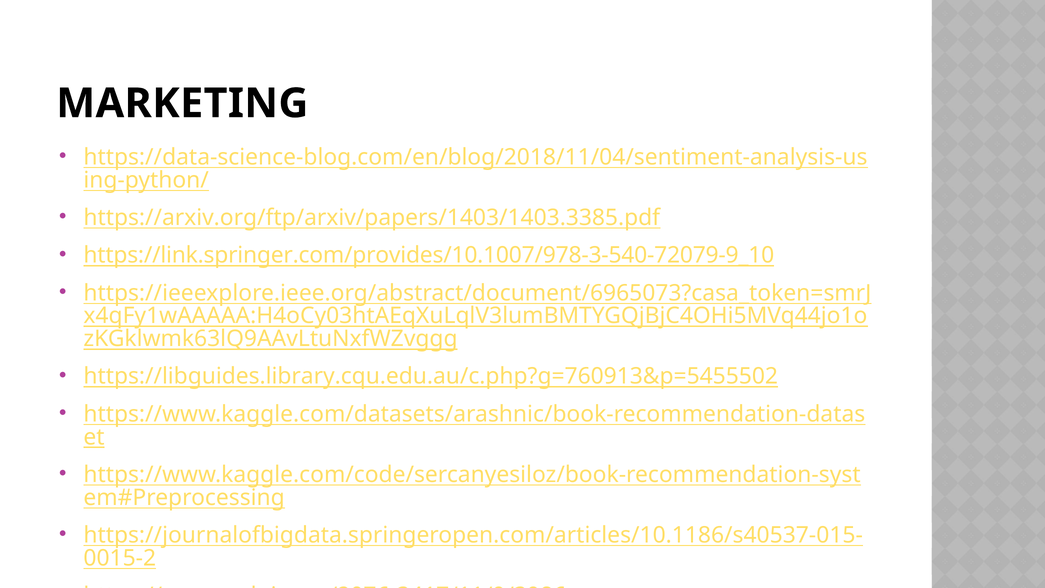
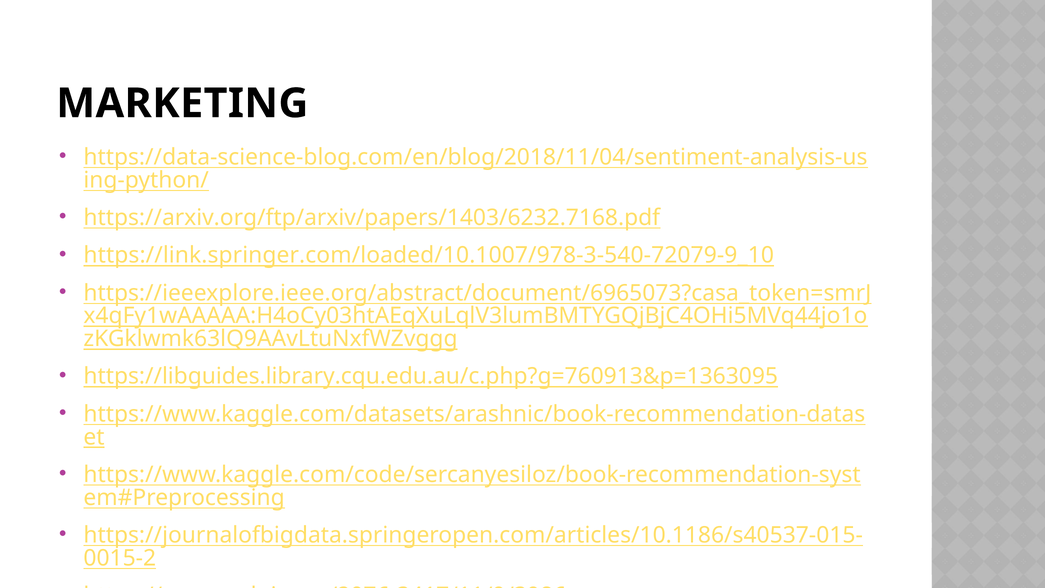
https://arxiv.org/ftp/arxiv/papers/1403/1403.3385.pdf: https://arxiv.org/ftp/arxiv/papers/1403/1403.3385.pdf -> https://arxiv.org/ftp/arxiv/papers/1403/6232.7168.pdf
https://link.springer.com/provides/10.1007/978-3-540-72079-9_10: https://link.springer.com/provides/10.1007/978-3-540-72079-9_10 -> https://link.springer.com/loaded/10.1007/978-3-540-72079-9_10
https://libguides.library.cqu.edu.au/c.php?g=760913&p=5455502: https://libguides.library.cqu.edu.au/c.php?g=760913&p=5455502 -> https://libguides.library.cqu.edu.au/c.php?g=760913&p=1363095
